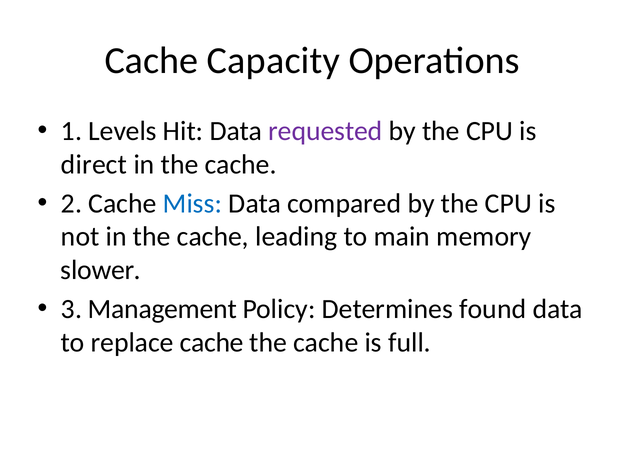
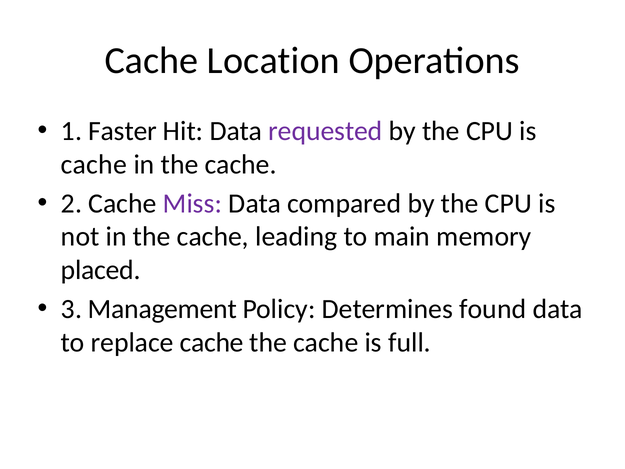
Capacity: Capacity -> Location
Levels: Levels -> Faster
direct at (94, 164): direct -> cache
Miss colour: blue -> purple
slower: slower -> placed
